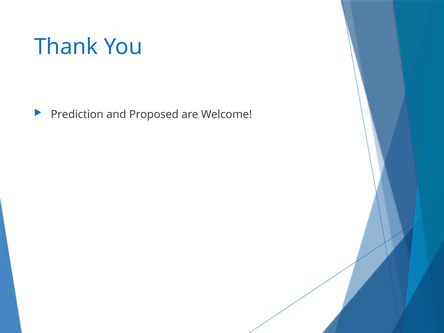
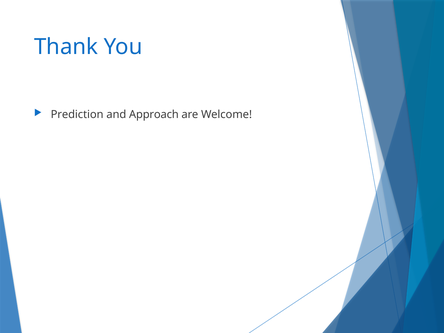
Proposed: Proposed -> Approach
